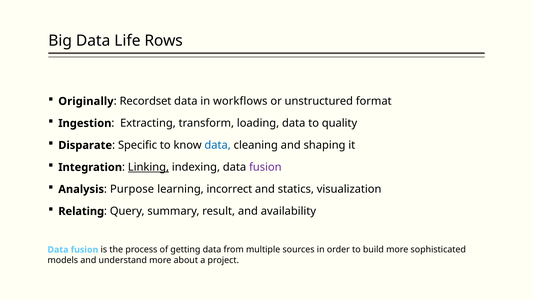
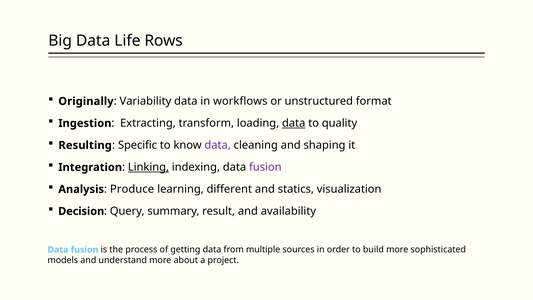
Recordset: Recordset -> Variability
data at (294, 123) underline: none -> present
Disparate: Disparate -> Resulting
data at (218, 145) colour: blue -> purple
Purpose: Purpose -> Produce
incorrect: incorrect -> different
Relating: Relating -> Decision
